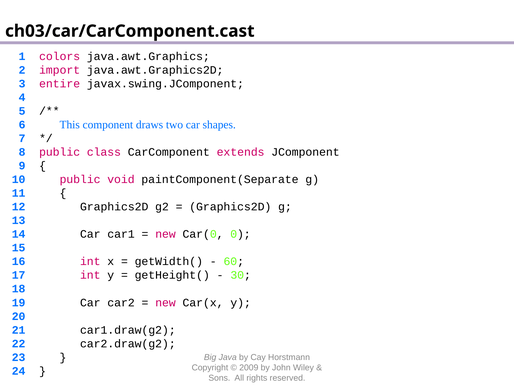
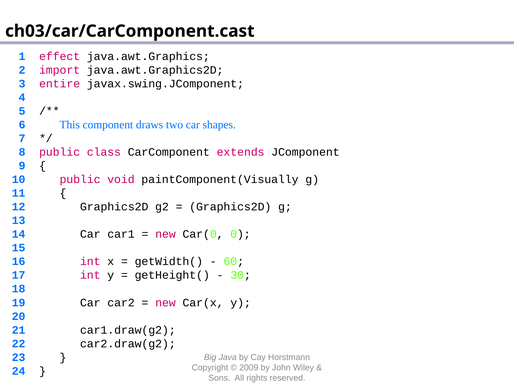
colors: colors -> effect
paintComponent(Separate: paintComponent(Separate -> paintComponent(Visually
